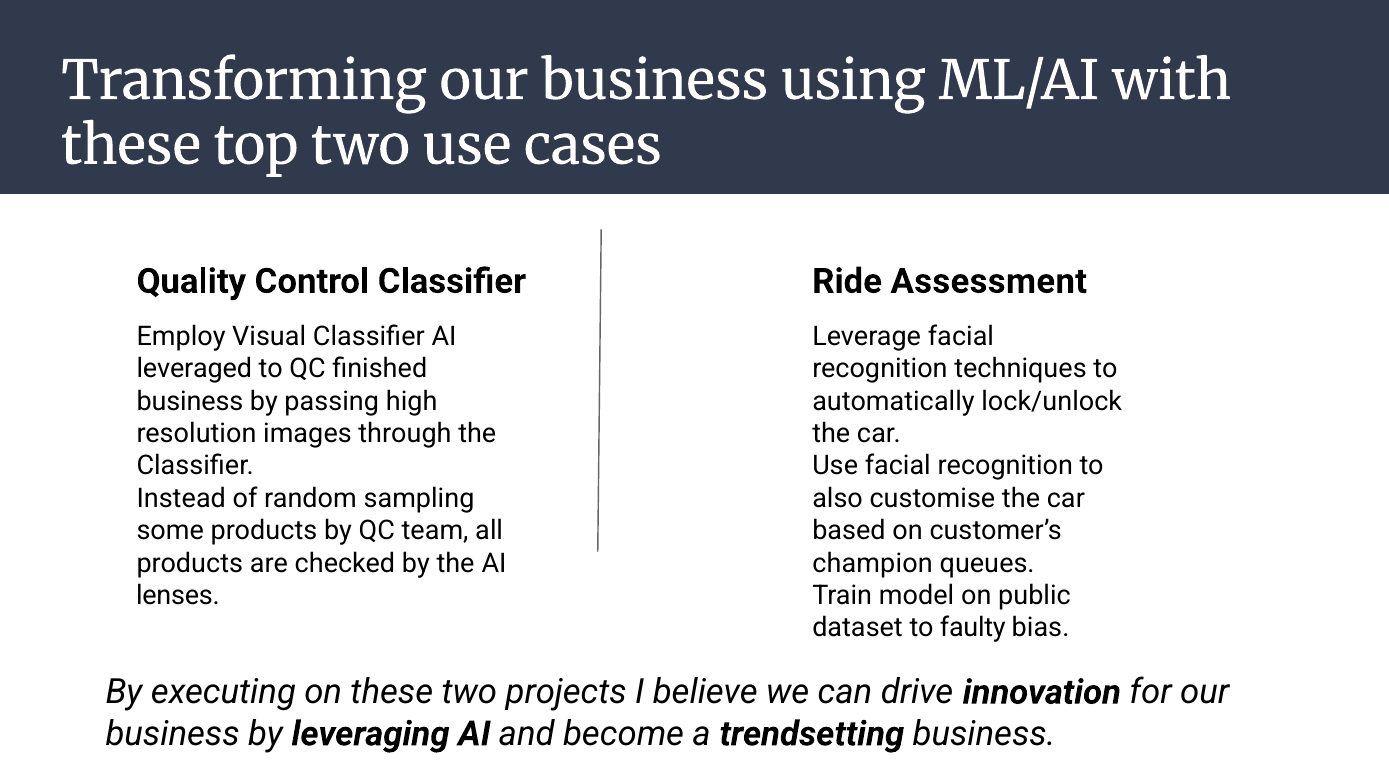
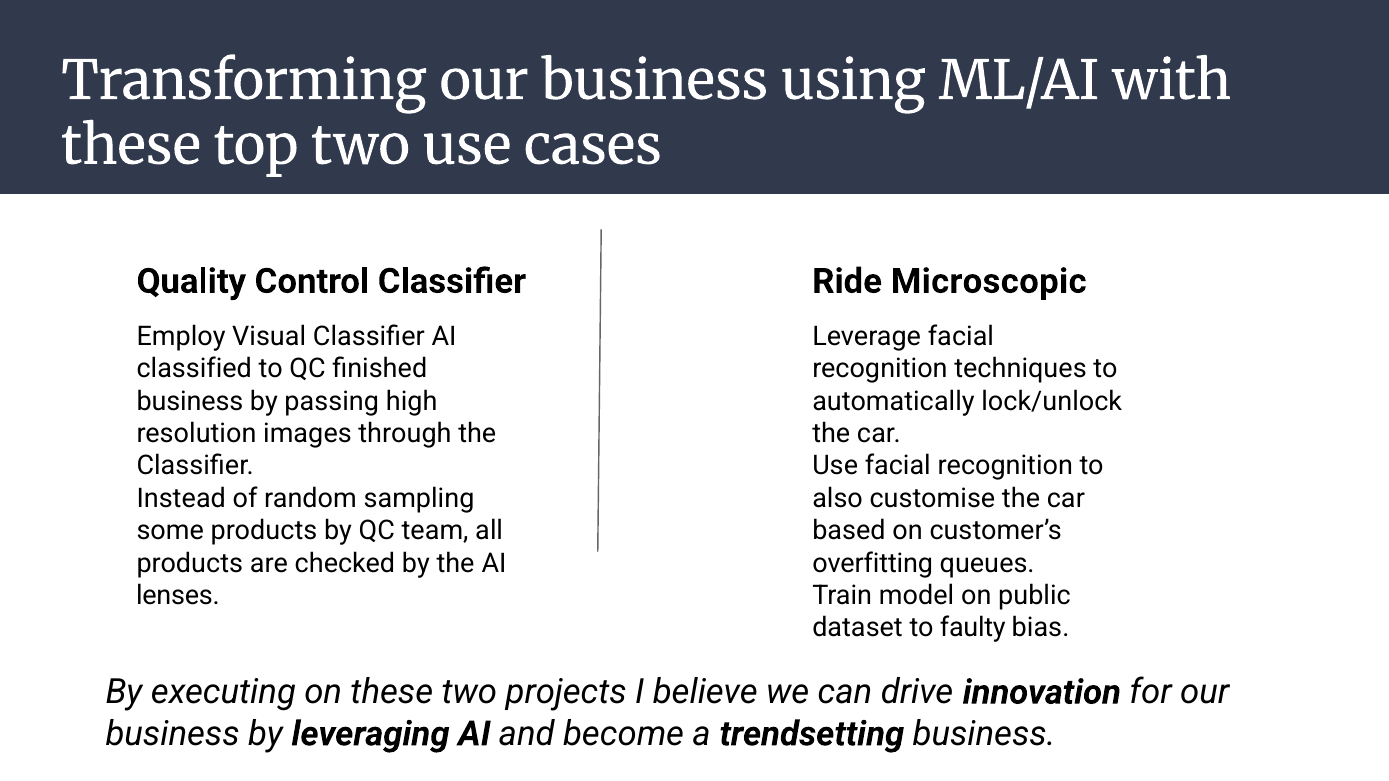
Assessment: Assessment -> Microscopic
leveraged: leveraged -> classified
champion: champion -> overfitting
